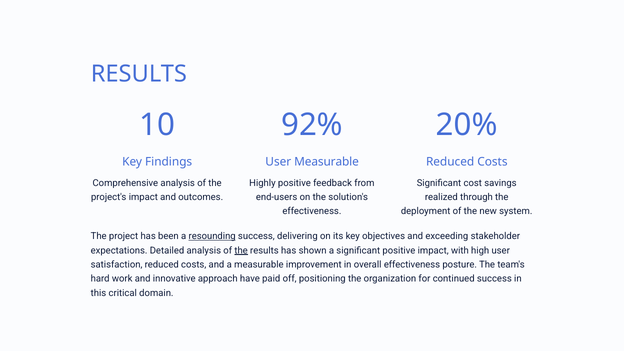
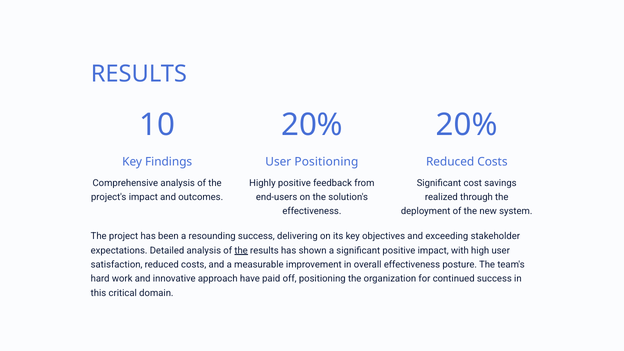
92% at (312, 125): 92% -> 20%
User Measurable: Measurable -> Positioning
resounding underline: present -> none
